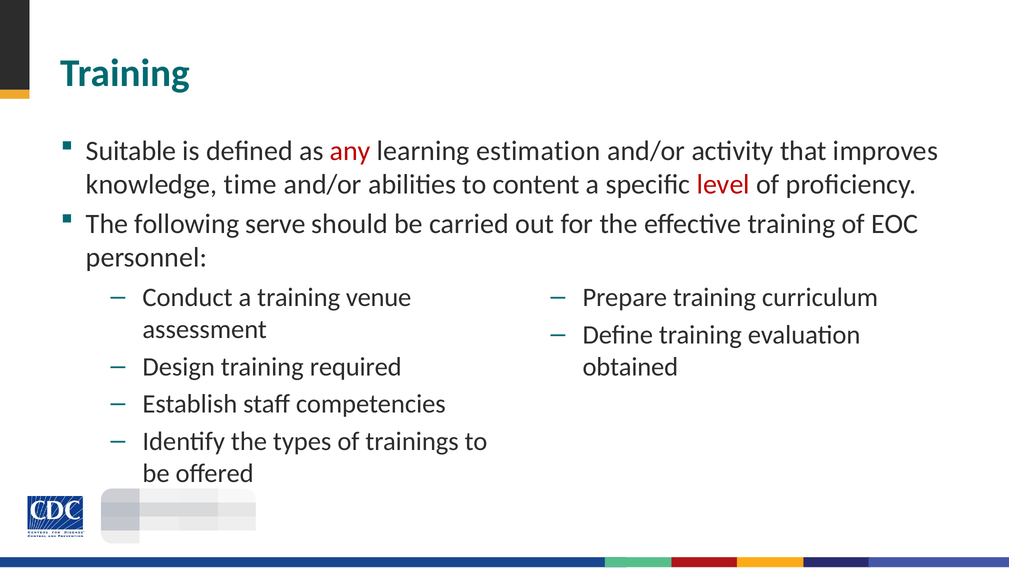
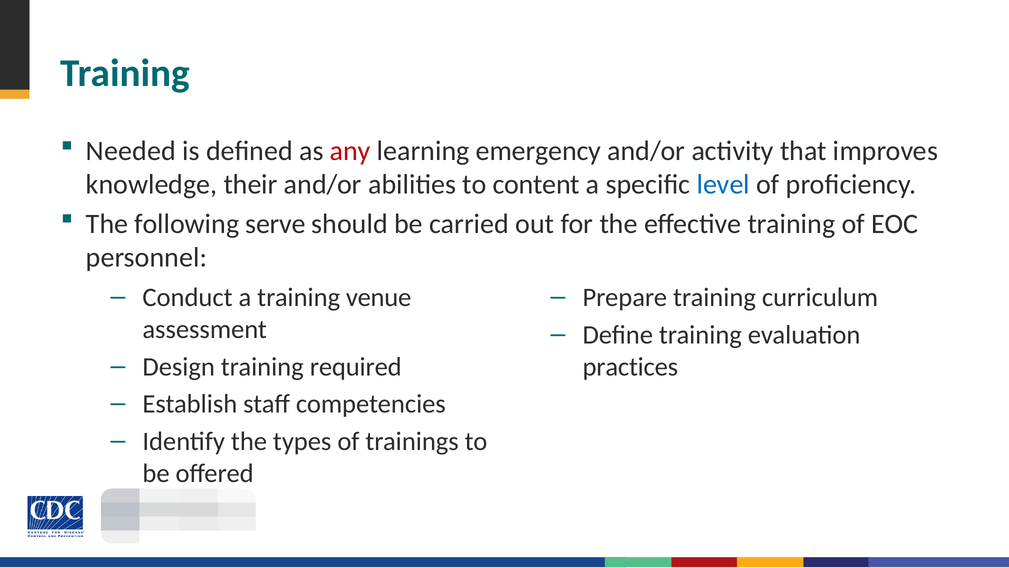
Suitable: Suitable -> Needed
estimation: estimation -> emergency
time: time -> their
level colour: red -> blue
obtained: obtained -> practices
